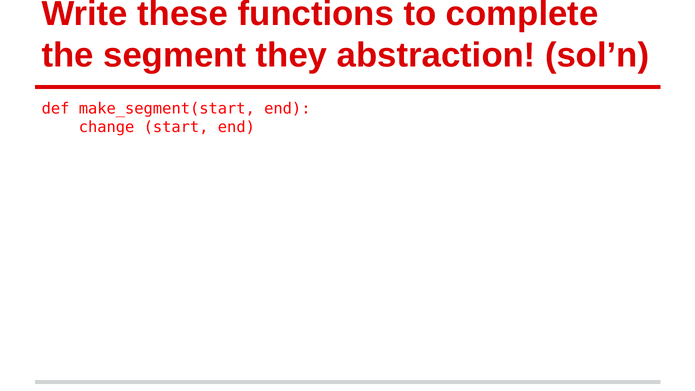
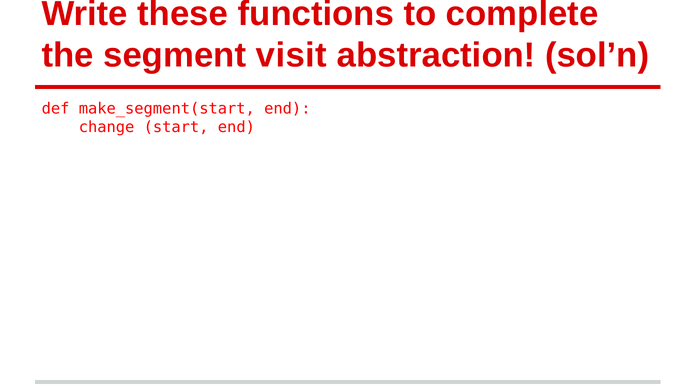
they: they -> visit
